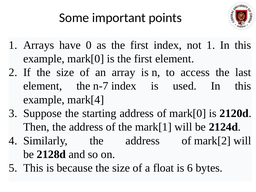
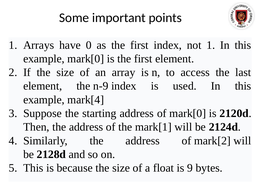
n-7: n-7 -> n-9
6: 6 -> 9
